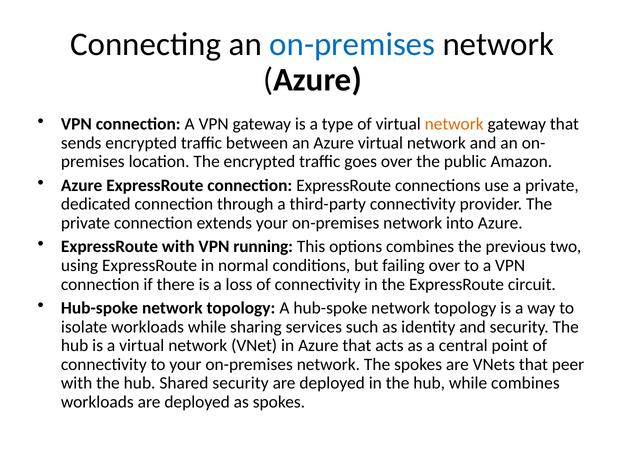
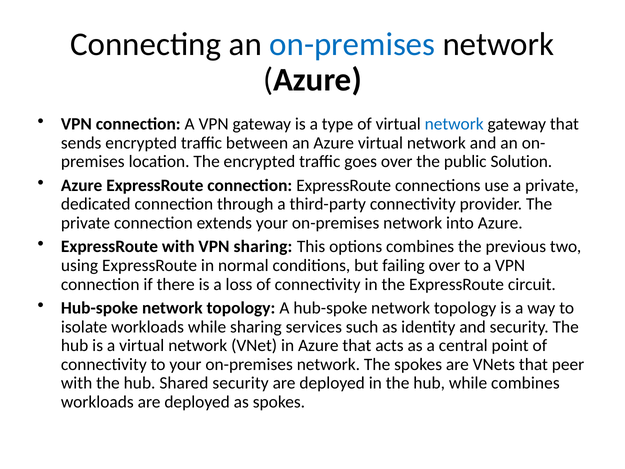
network at (454, 124) colour: orange -> blue
Amazon: Amazon -> Solution
VPN running: running -> sharing
